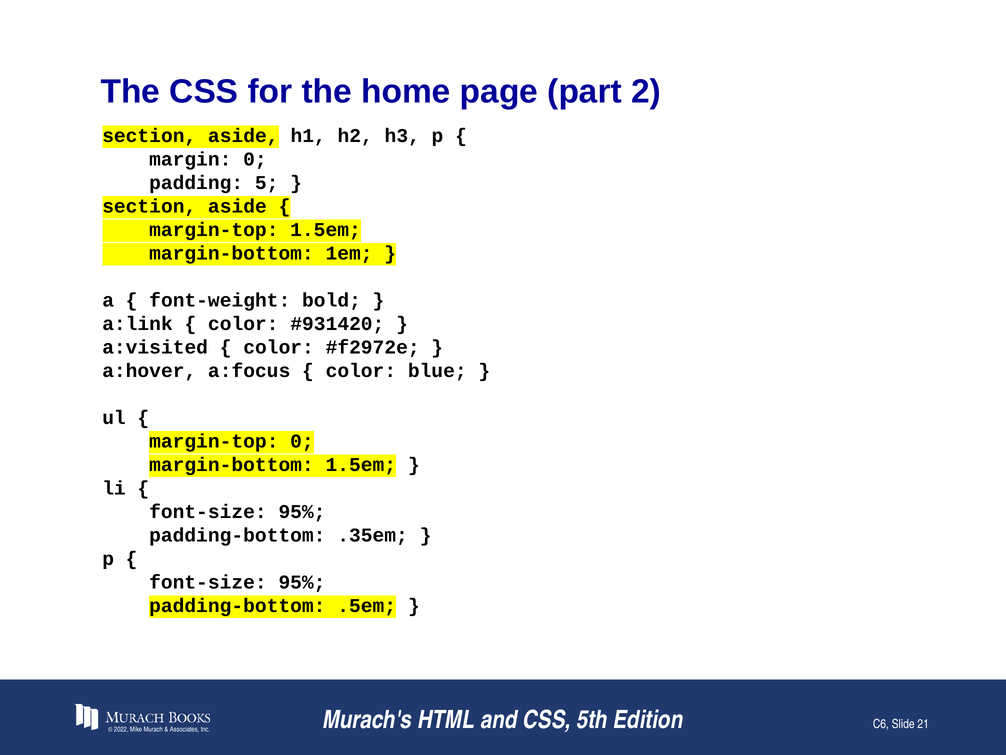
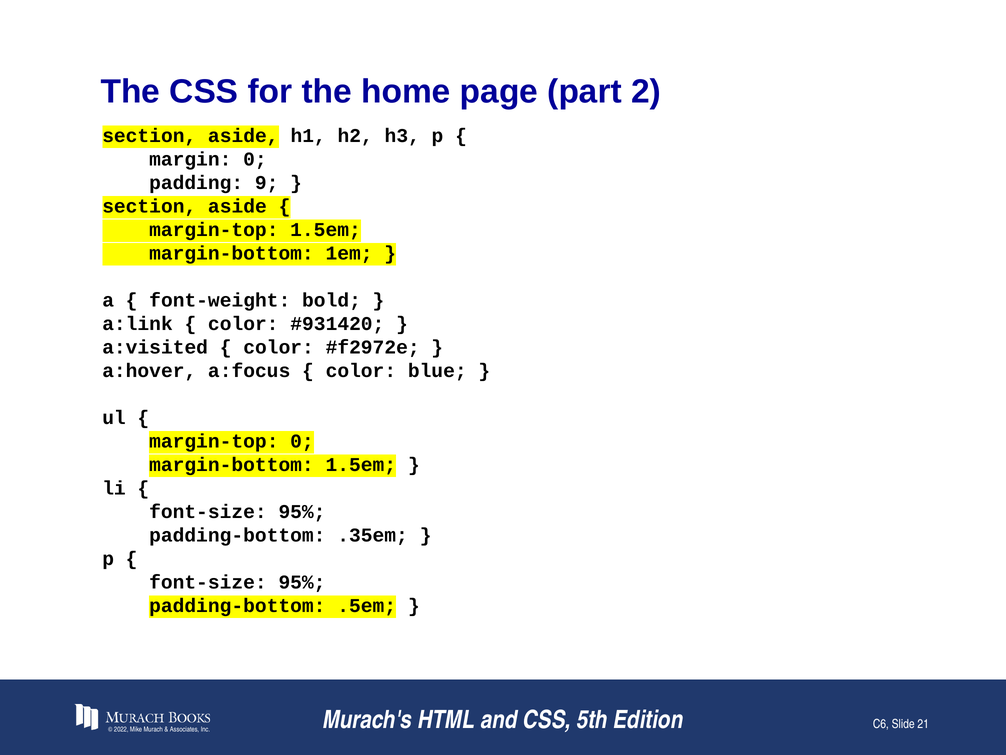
5: 5 -> 9
